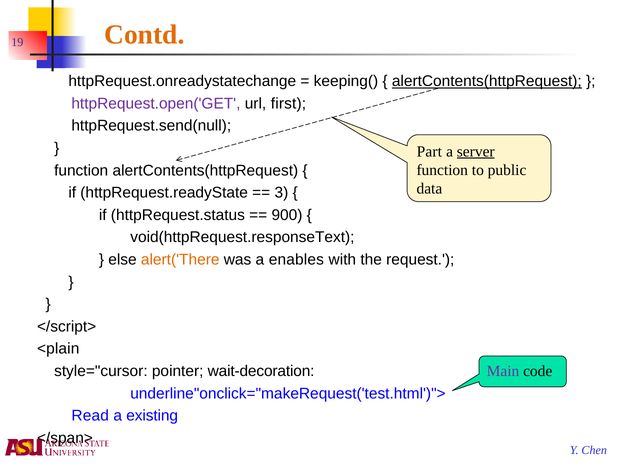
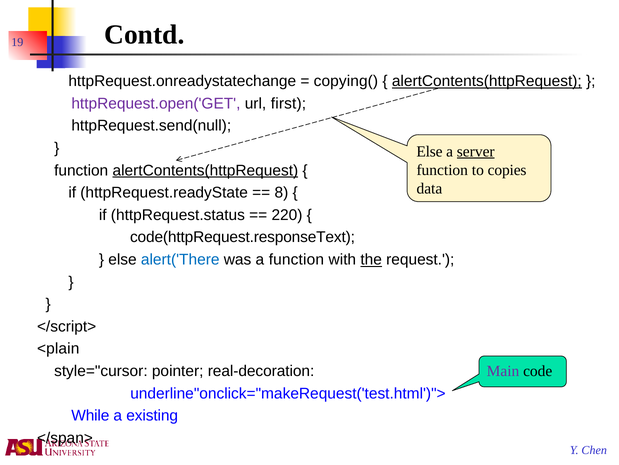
Contd colour: orange -> black
keeping(: keeping( -> copying(
Part at (429, 151): Part -> Else
public: public -> copies
alertContents(httpRequest at (205, 170) underline: none -> present
3: 3 -> 8
900: 900 -> 220
void(httpRequest.responseText: void(httpRequest.responseText -> code(httpRequest.responseText
alert('There colour: orange -> blue
a enables: enables -> function
the underline: none -> present
wait-decoration: wait-decoration -> real-decoration
Read: Read -> While
